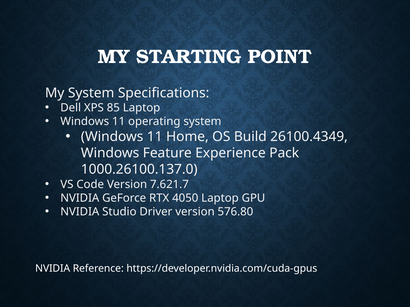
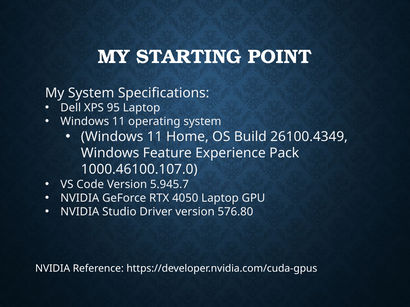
85: 85 -> 95
1000.26100.137.0: 1000.26100.137.0 -> 1000.46100.107.0
7.621.7: 7.621.7 -> 5.945.7
